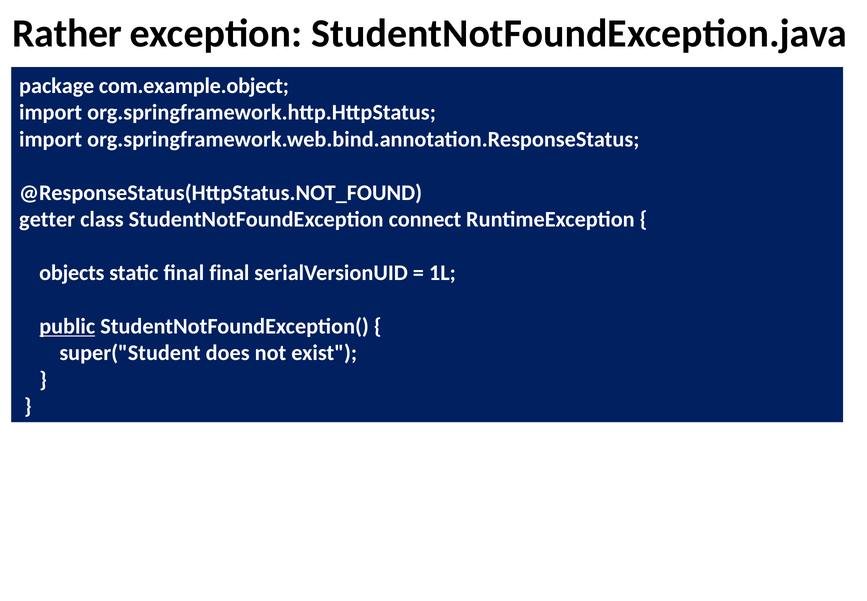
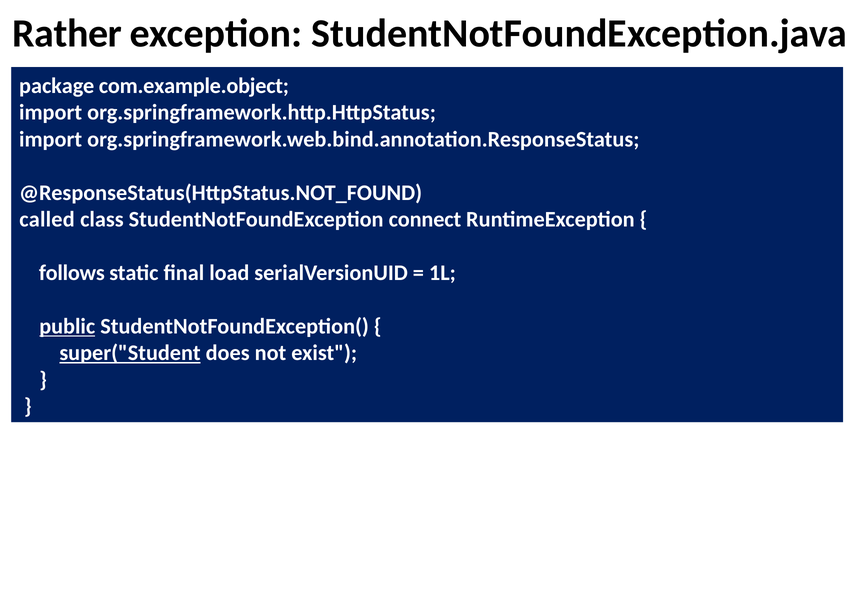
getter: getter -> called
objects: objects -> follows
final final: final -> load
super("Student underline: none -> present
